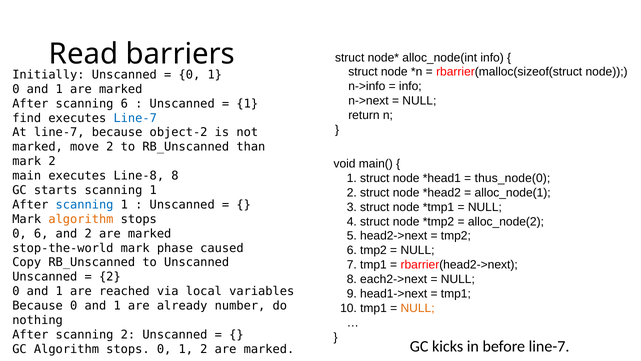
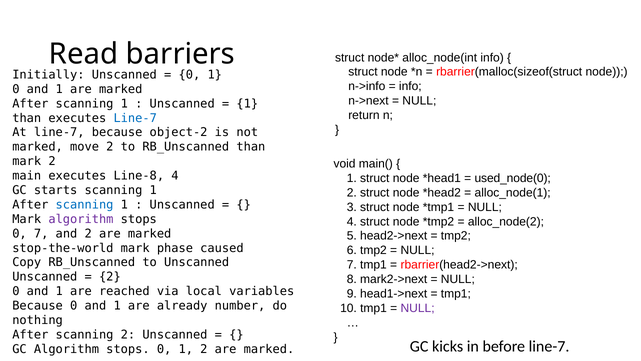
6 at (124, 104): 6 -> 1
find at (27, 118): find -> than
Line-8 8: 8 -> 4
thus_node(0: thus_node(0 -> used_node(0
algorithm at (81, 219) colour: orange -> purple
0 6: 6 -> 7
each2->next: each2->next -> mark2->next
NULL at (418, 308) colour: orange -> purple
